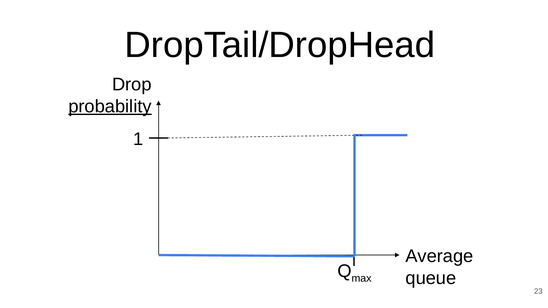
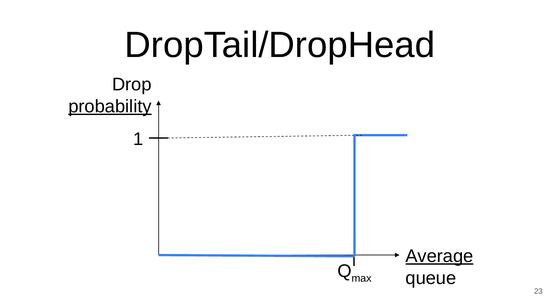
Average underline: none -> present
